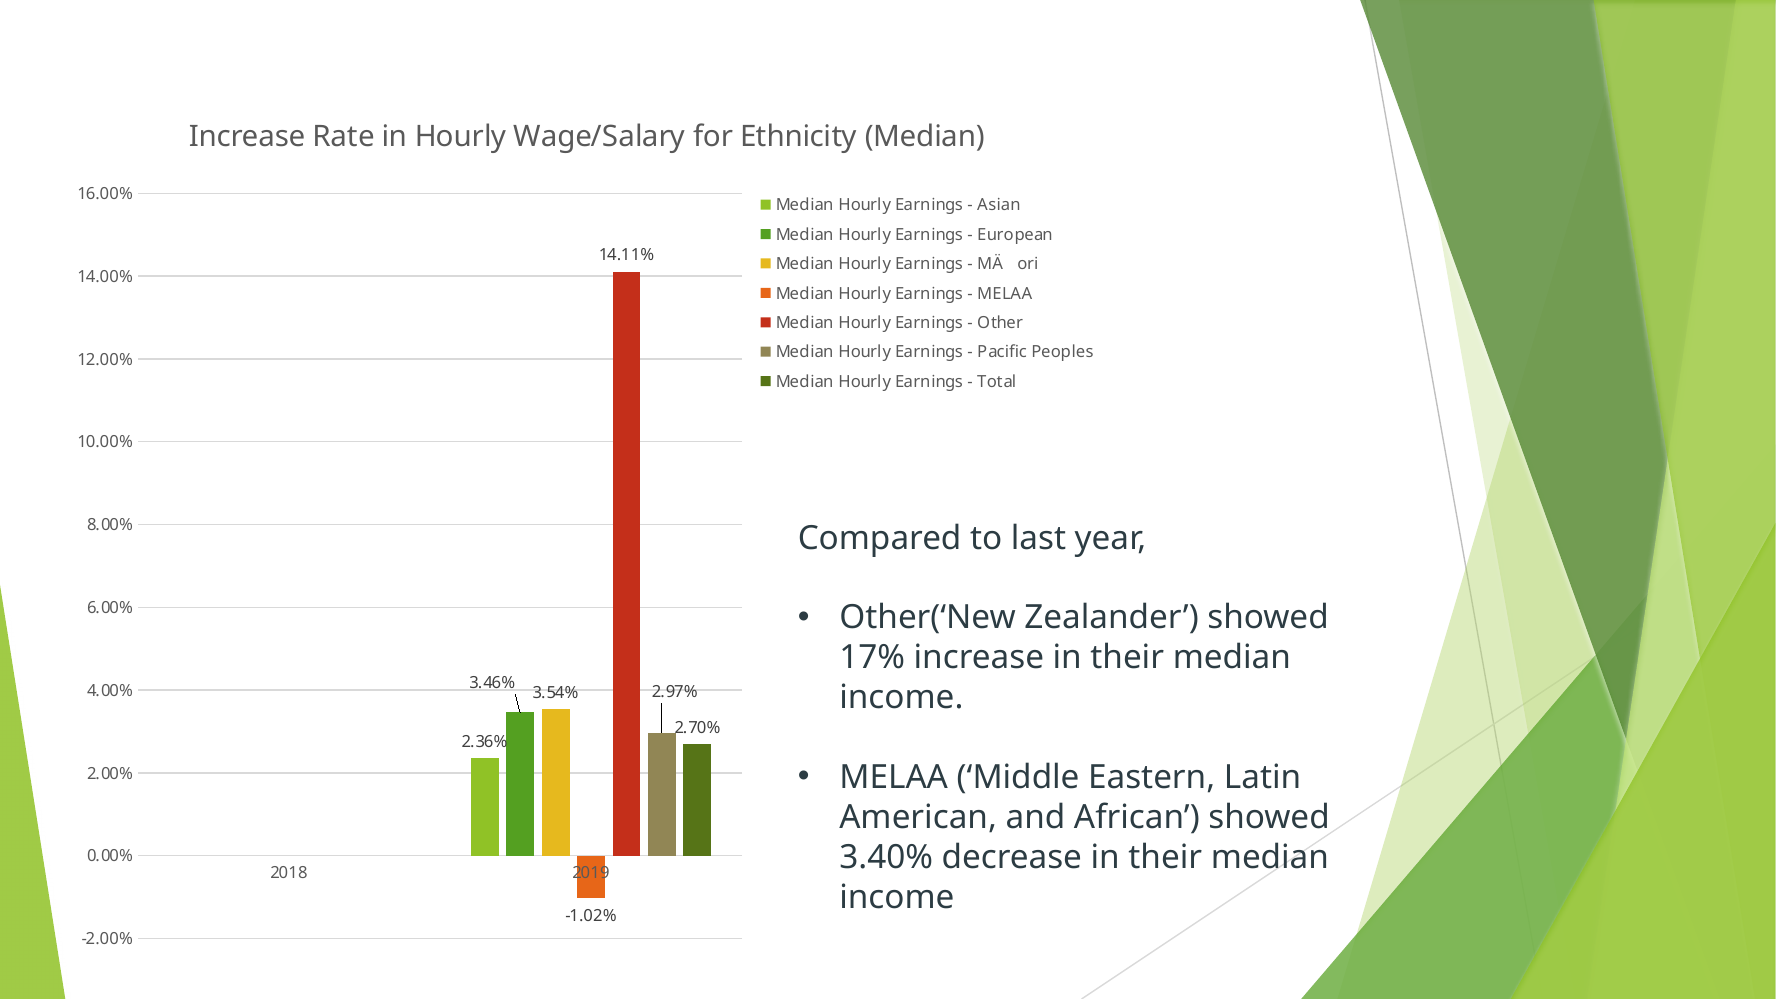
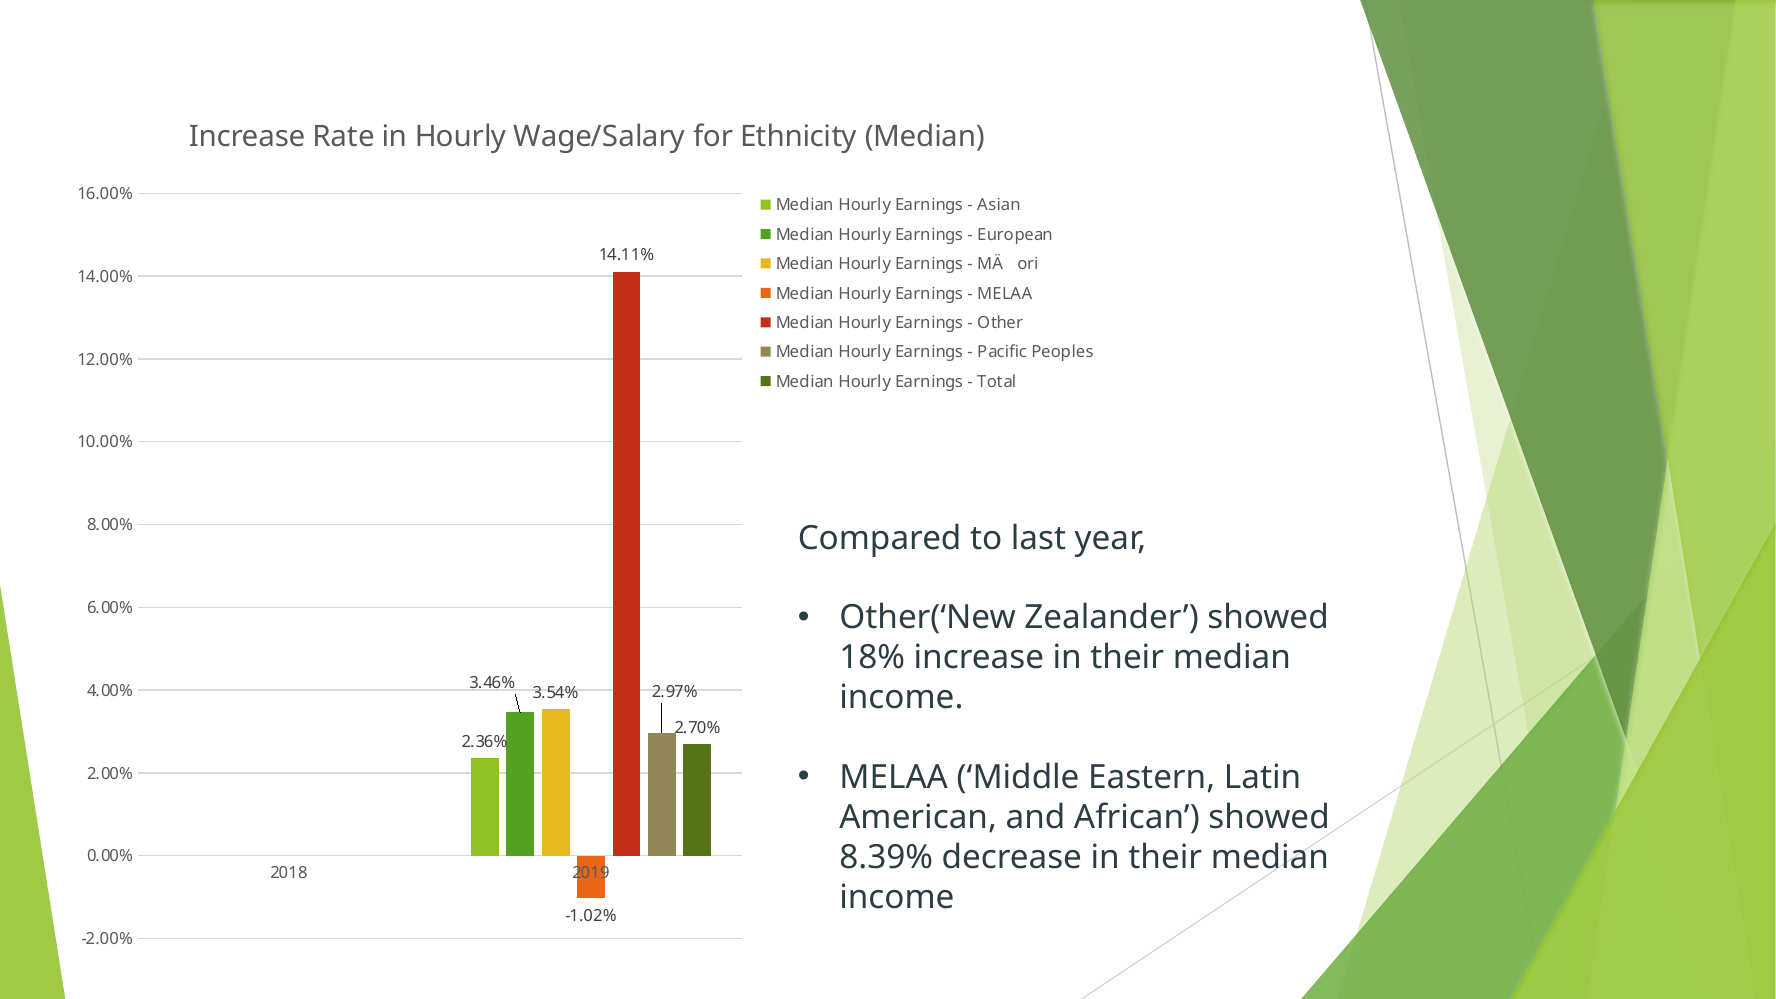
17%: 17% -> 18%
3.40%: 3.40% -> 8.39%
